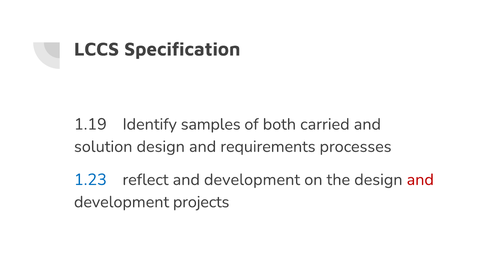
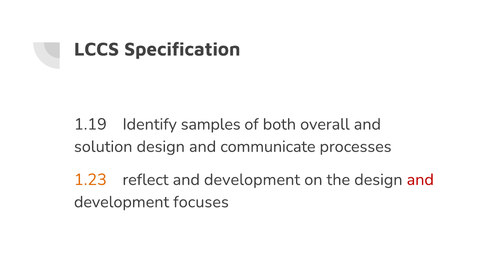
carried: carried -> overall
requirements: requirements -> communicate
1.23 colour: blue -> orange
projects: projects -> focuses
